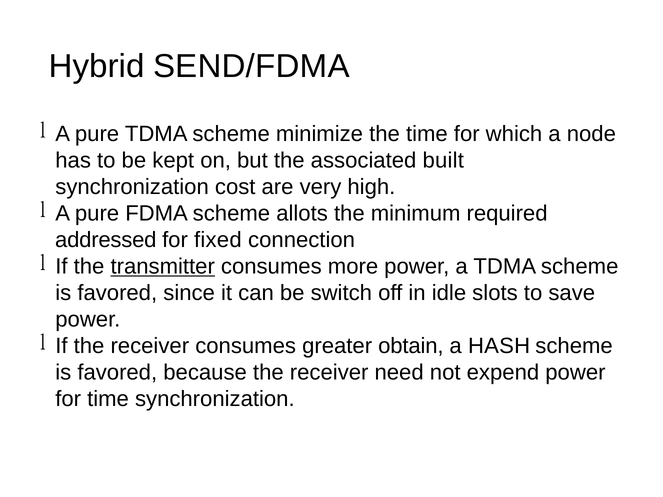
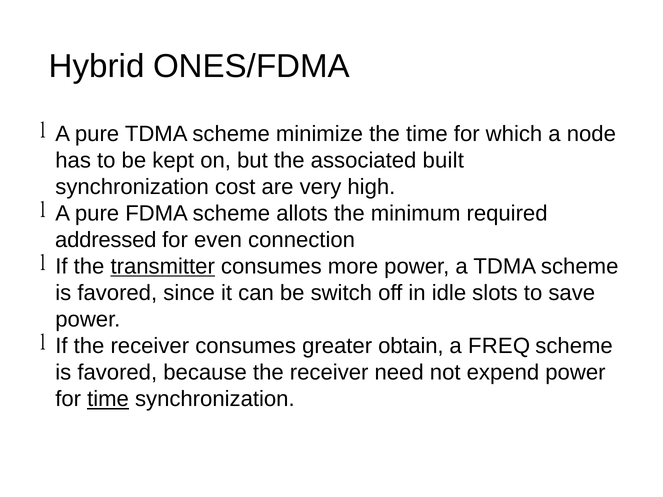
SEND/FDMA: SEND/FDMA -> ONES/FDMA
fixed: fixed -> even
HASH: HASH -> FREQ
time at (108, 399) underline: none -> present
